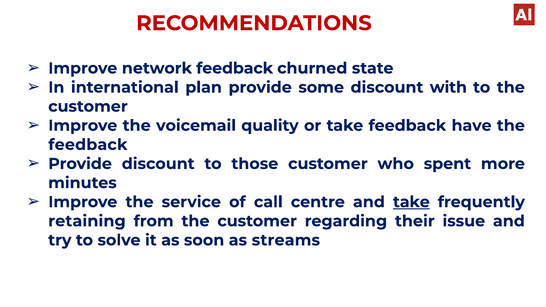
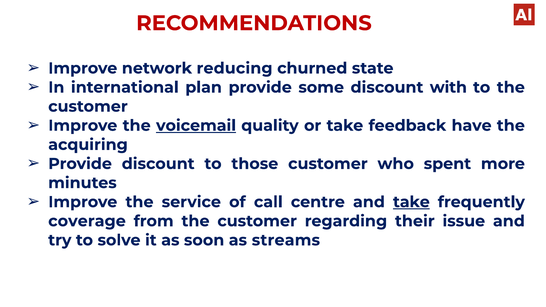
network feedback: feedback -> reducing
voicemail underline: none -> present
feedback at (88, 145): feedback -> acquiring
retaining: retaining -> coverage
